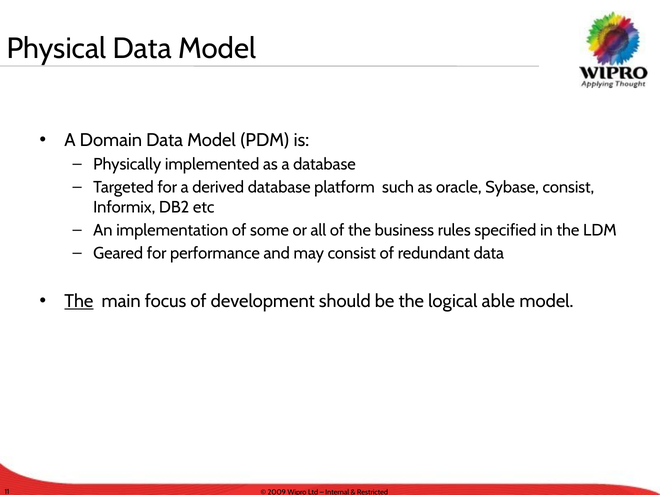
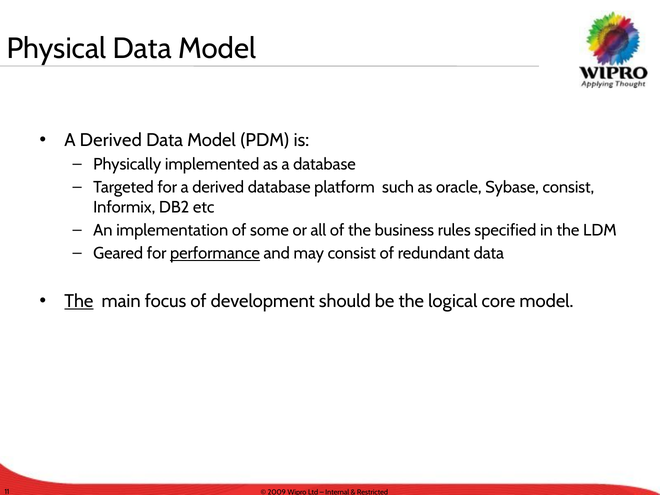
Domain at (111, 140): Domain -> Derived
performance underline: none -> present
able: able -> core
